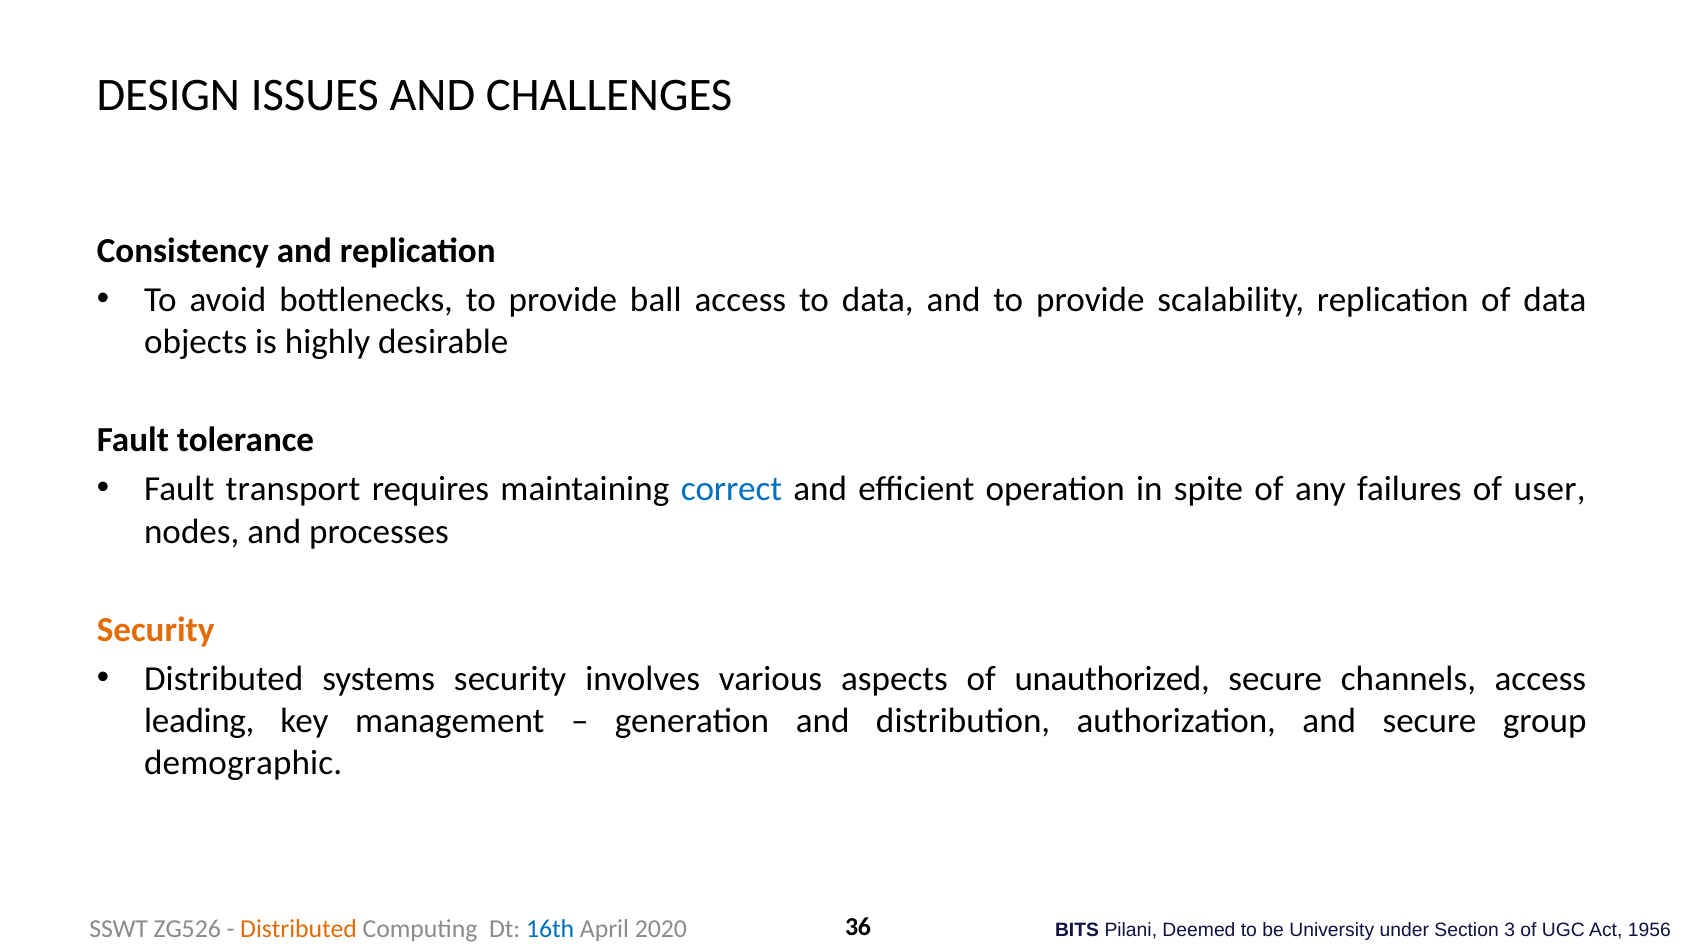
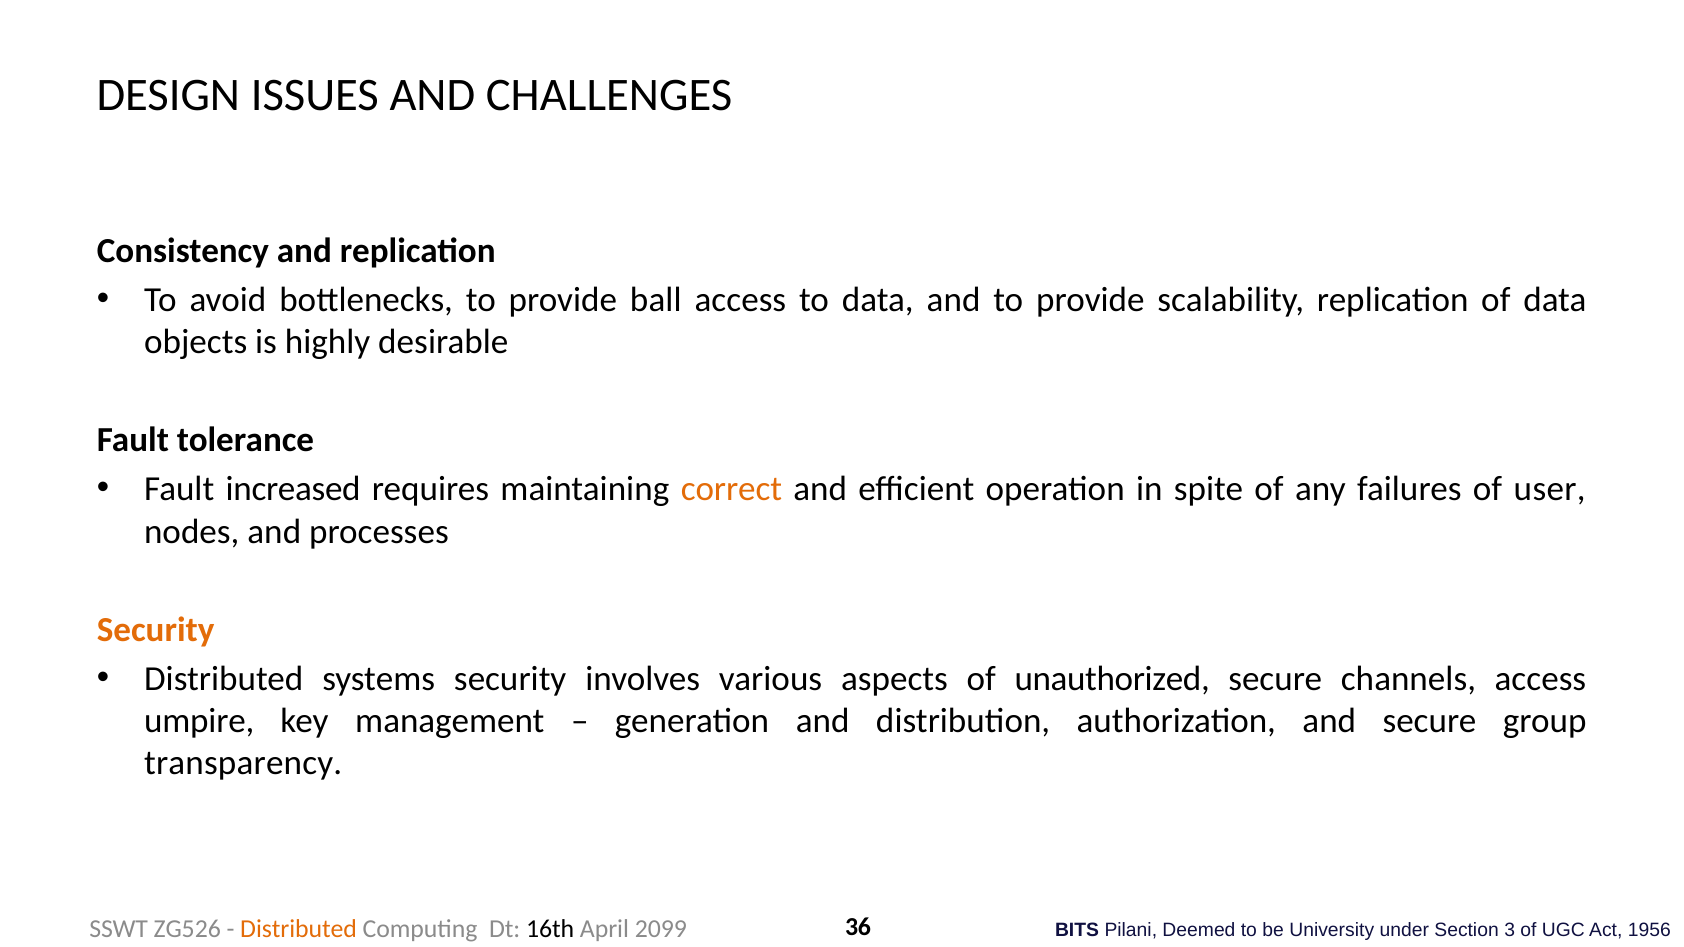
transport: transport -> increased
correct colour: blue -> orange
leading: leading -> umpire
demographic: demographic -> transparency
16th colour: blue -> black
2020: 2020 -> 2099
